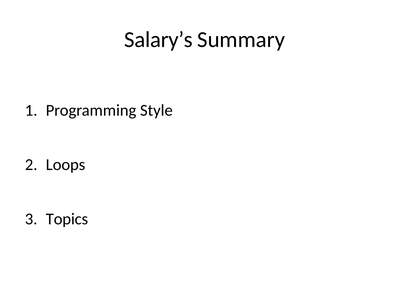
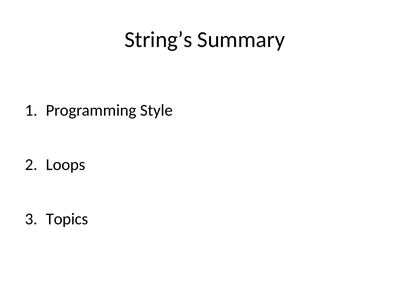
Salary’s: Salary’s -> String’s
